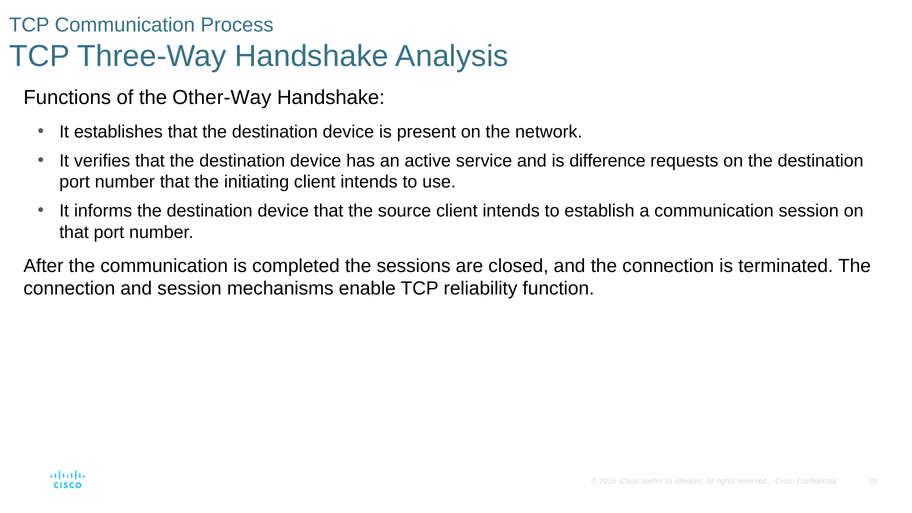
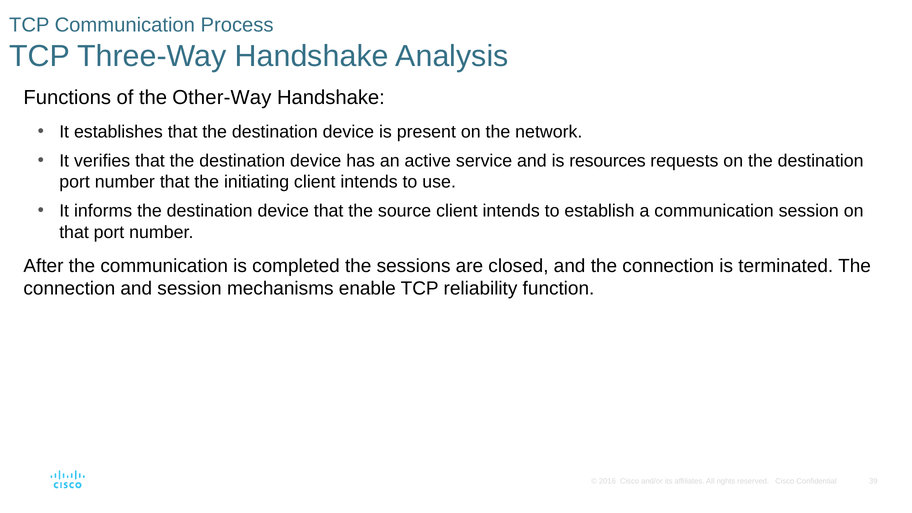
difference: difference -> resources
